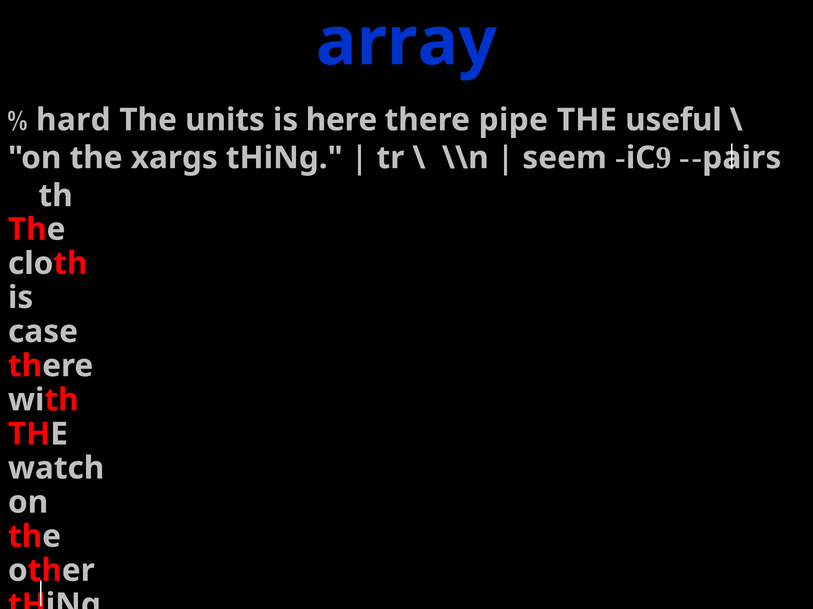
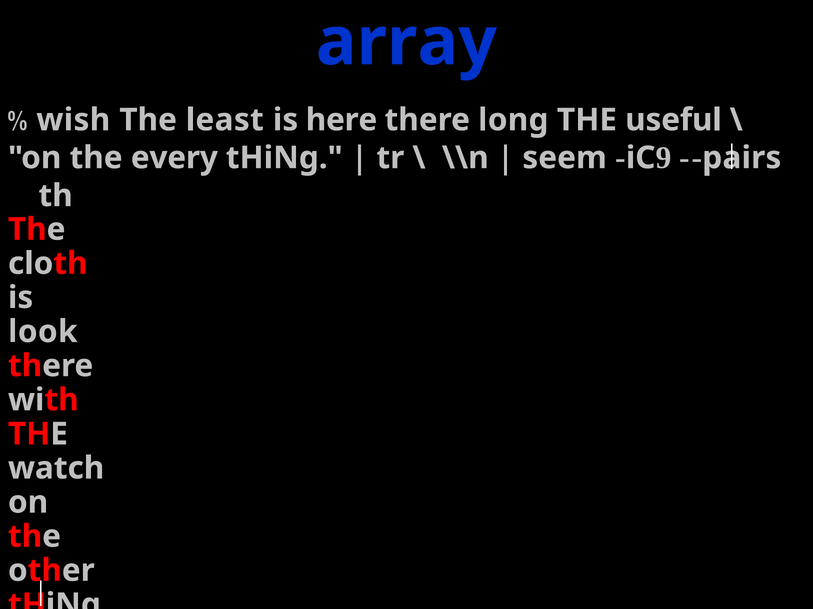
hard: hard -> wish
units: units -> least
pipe: pipe -> long
xargs: xargs -> every
case: case -> look
